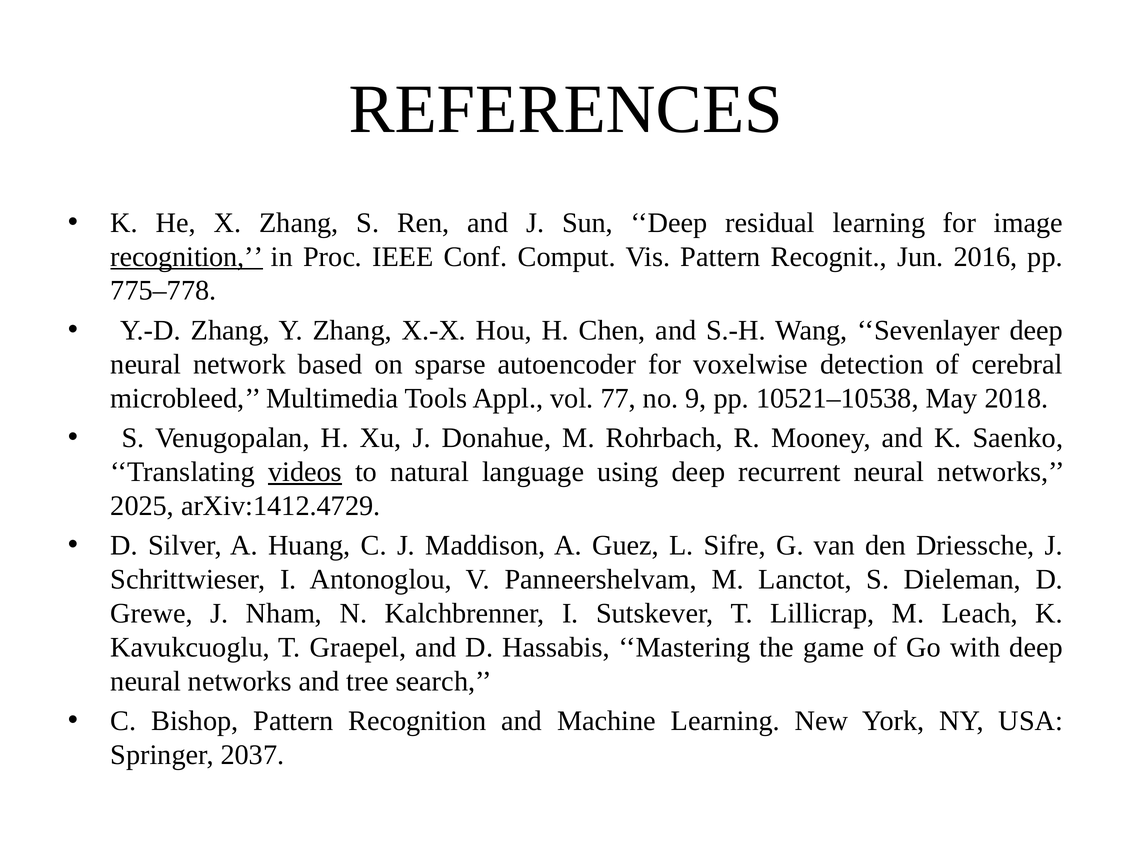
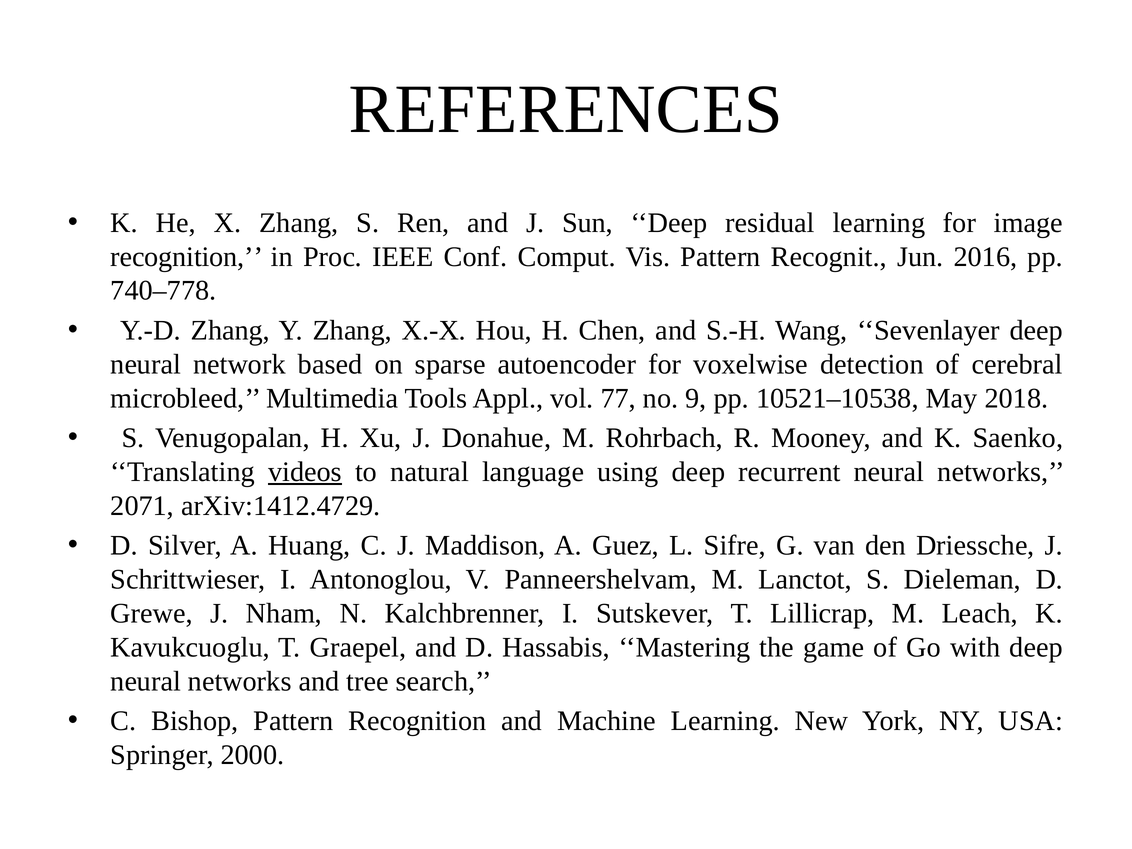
recognition at (187, 257) underline: present -> none
775–778: 775–778 -> 740–778
2025: 2025 -> 2071
2037: 2037 -> 2000
